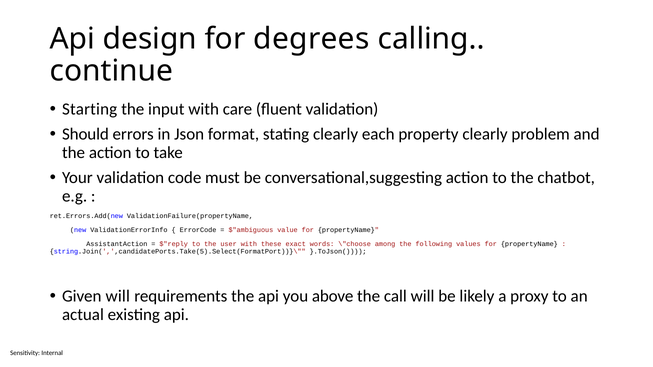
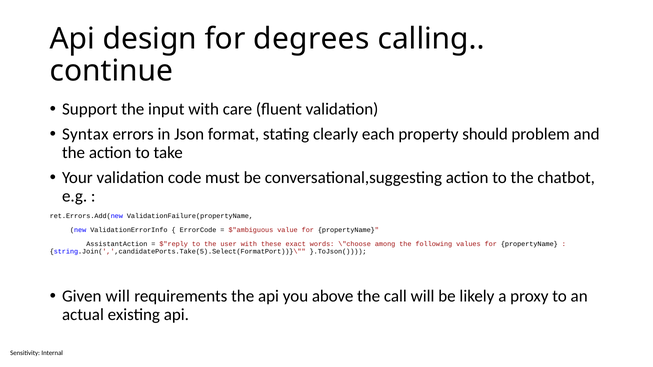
Starting: Starting -> Support
Should: Should -> Syntax
property clearly: clearly -> should
